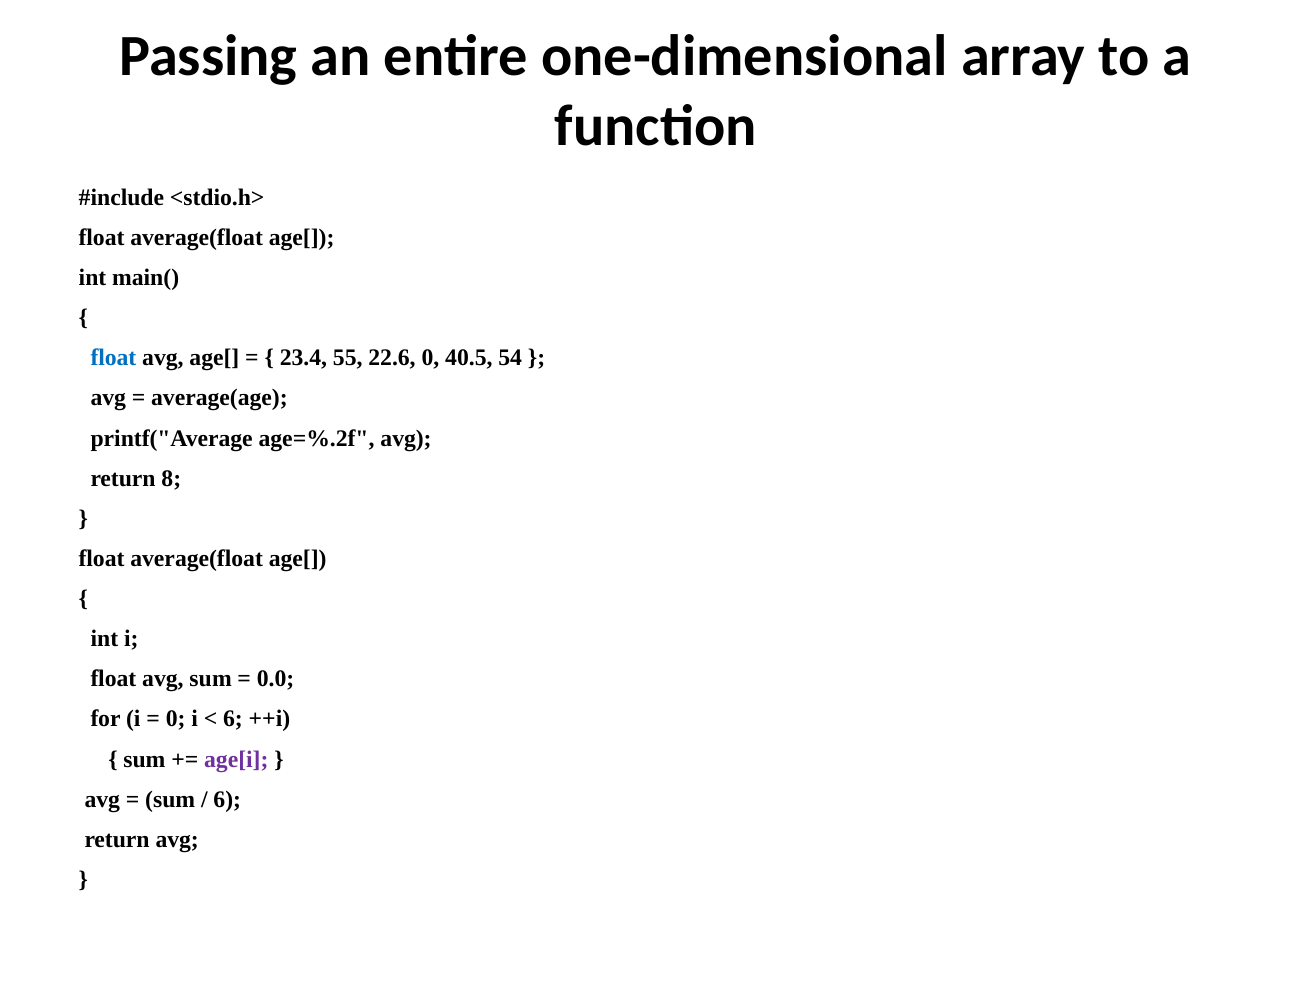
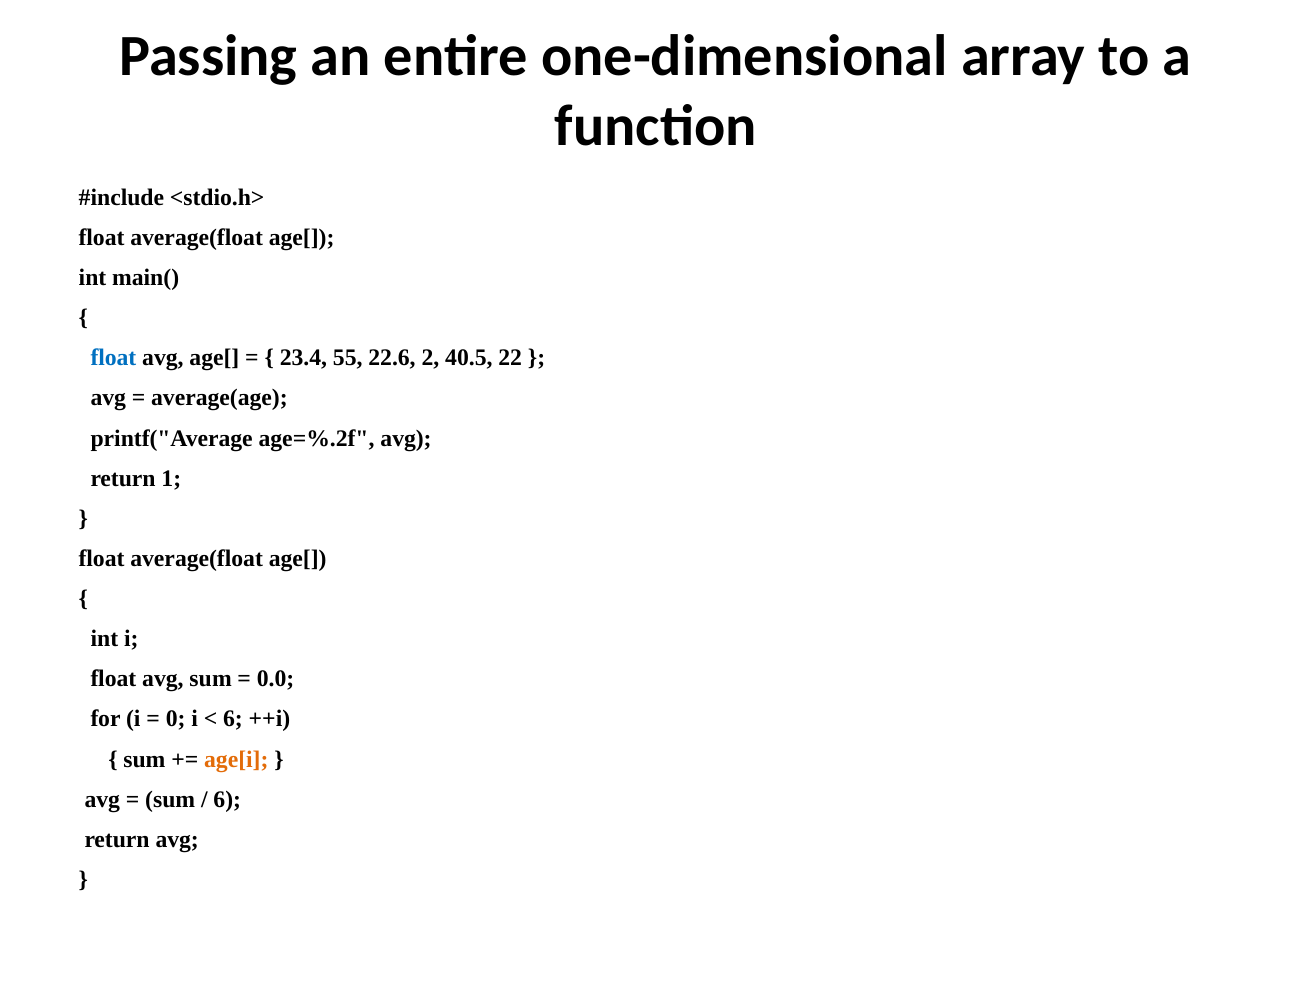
22.6 0: 0 -> 2
54: 54 -> 22
8: 8 -> 1
age[i colour: purple -> orange
